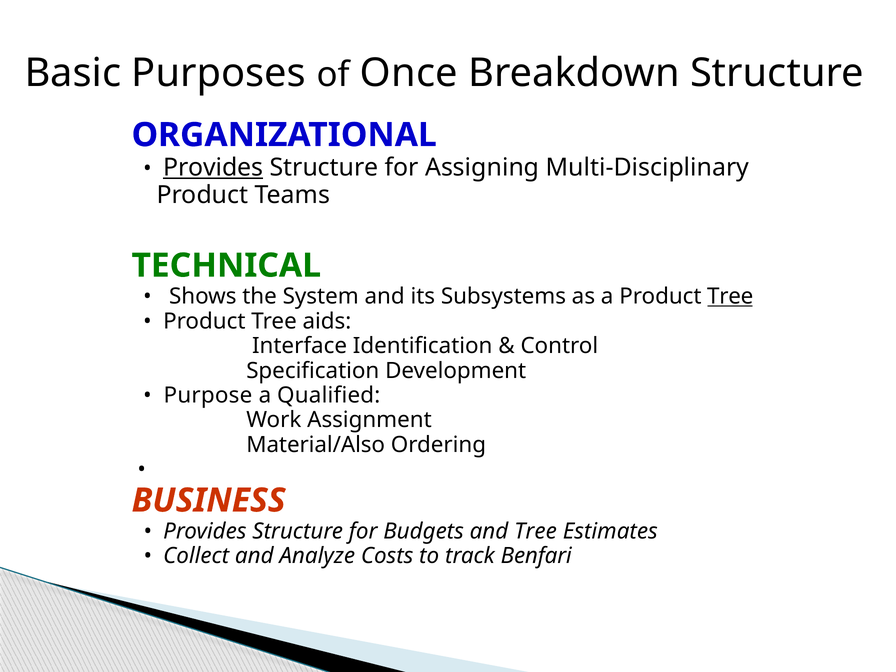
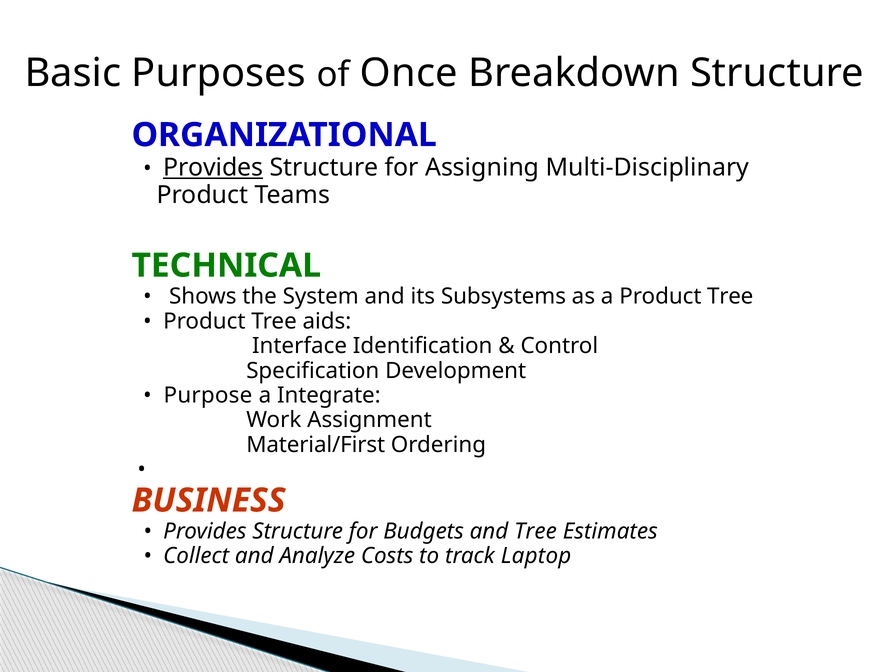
Tree at (730, 296) underline: present -> none
Qualified: Qualified -> Integrate
Material/Also: Material/Also -> Material/First
Benfari: Benfari -> Laptop
